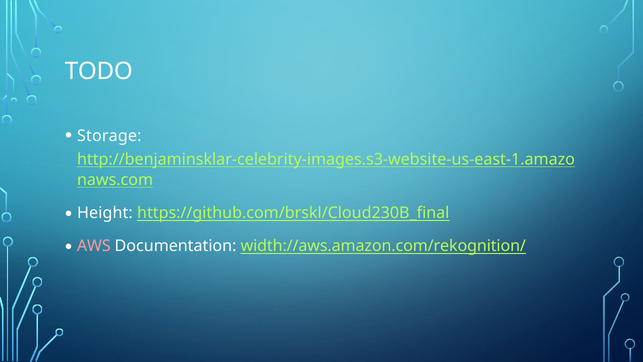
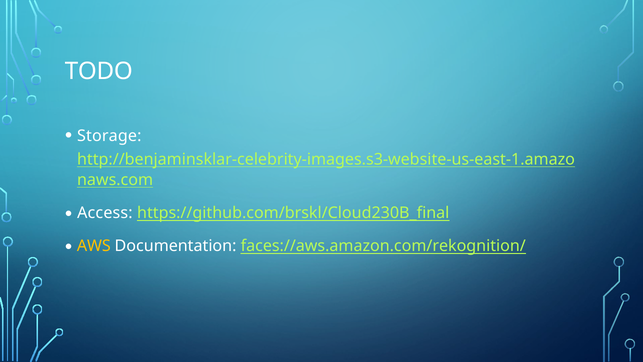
Height: Height -> Access
AWS colour: pink -> yellow
width://aws.amazon.com/rekognition/: width://aws.amazon.com/rekognition/ -> faces://aws.amazon.com/rekognition/
